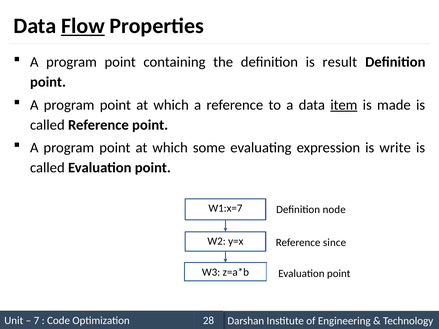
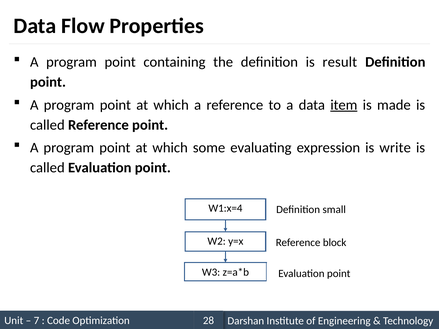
Flow underline: present -> none
W1:x=7: W1:x=7 -> W1:x=4
node: node -> small
since: since -> block
